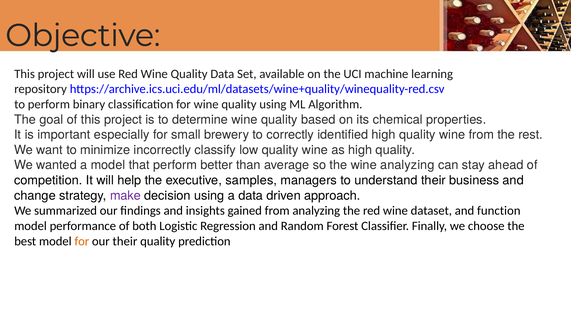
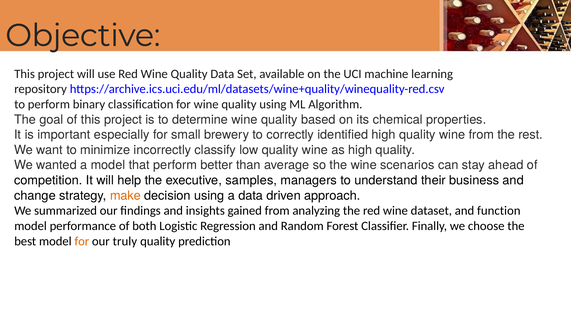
wine analyzing: analyzing -> scenarios
make colour: purple -> orange
our their: their -> truly
